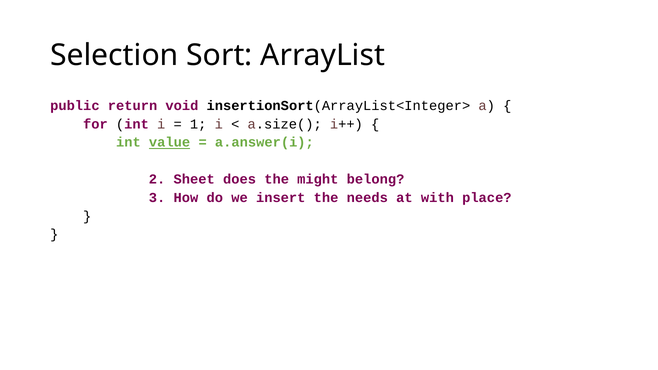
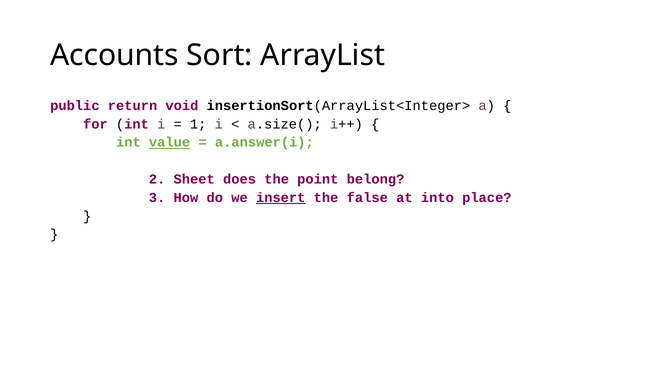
Selection: Selection -> Accounts
might: might -> point
insert underline: none -> present
needs: needs -> false
with: with -> into
